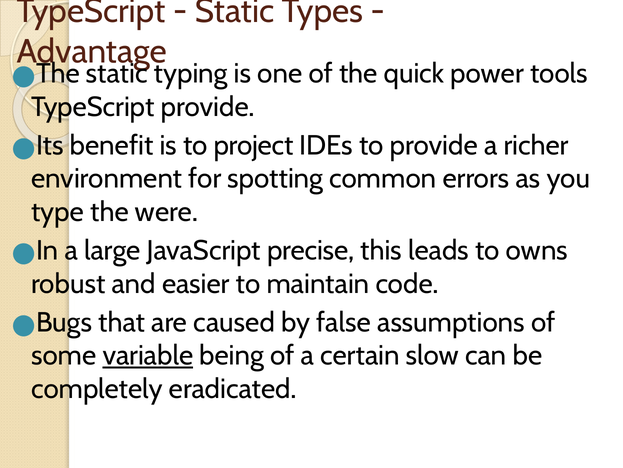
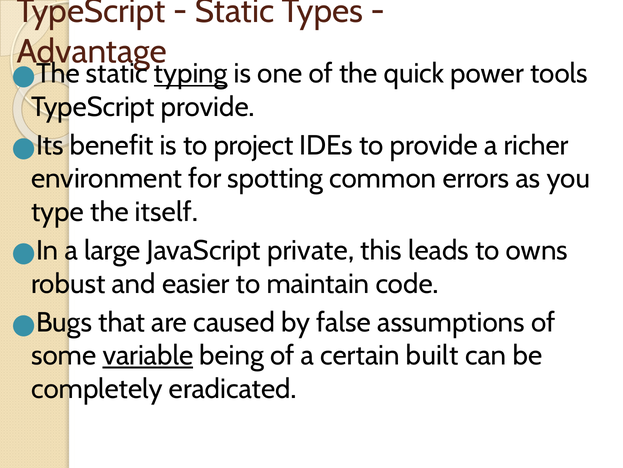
typing underline: none -> present
were: were -> itself
precise: precise -> private
slow: slow -> built
